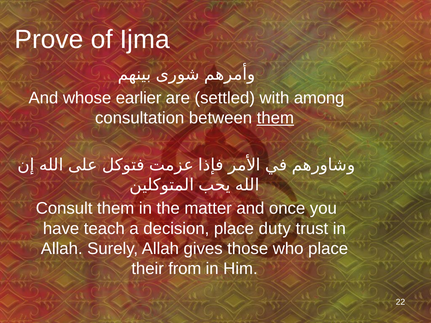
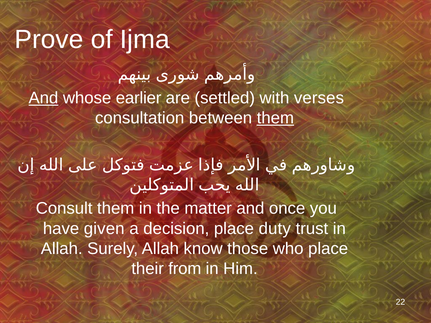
And at (43, 98) underline: none -> present
among: among -> verses
teach: teach -> given
gives: gives -> know
